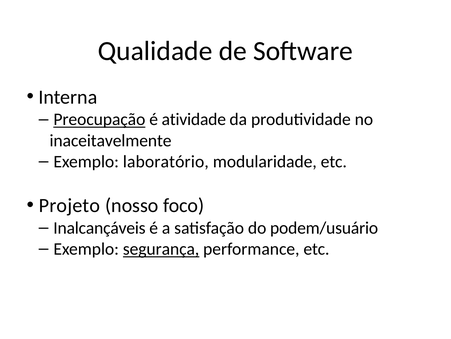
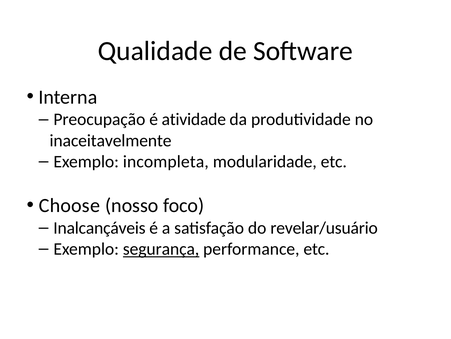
Preocupação underline: present -> none
laboratório: laboratório -> incompleta
Projeto: Projeto -> Choose
podem/usuário: podem/usuário -> revelar/usuário
